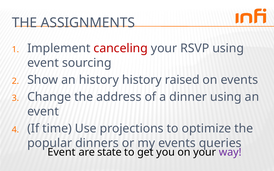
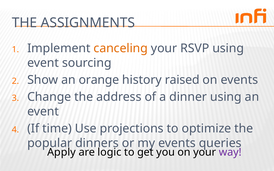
canceling colour: red -> orange
an history: history -> orange
Event at (62, 152): Event -> Apply
state: state -> logic
